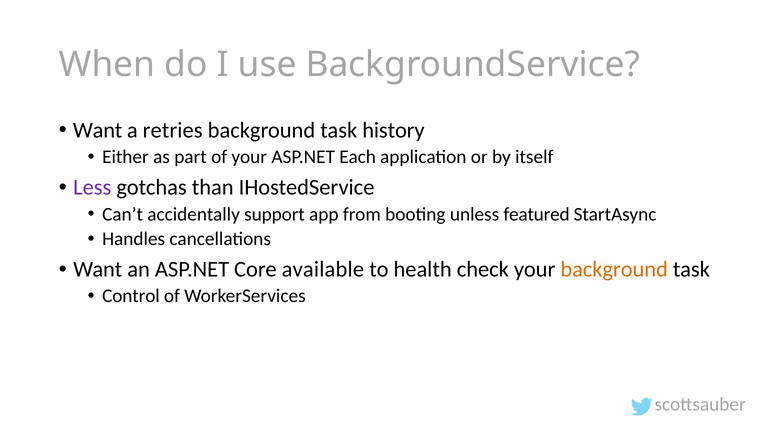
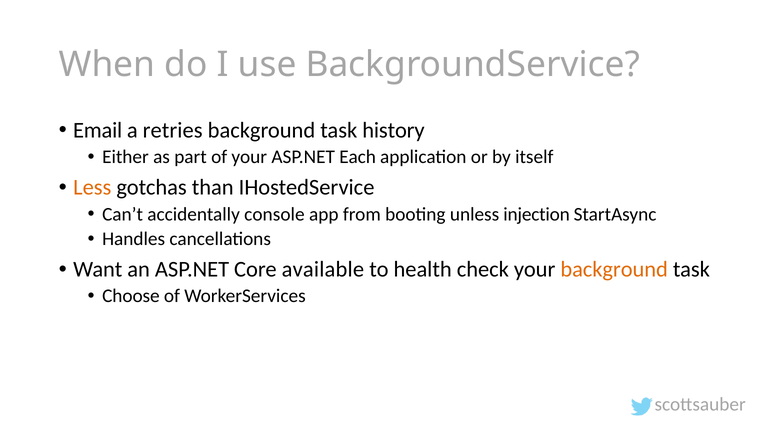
Want at (98, 130): Want -> Email
Less colour: purple -> orange
support: support -> console
featured: featured -> injection
Control: Control -> Choose
